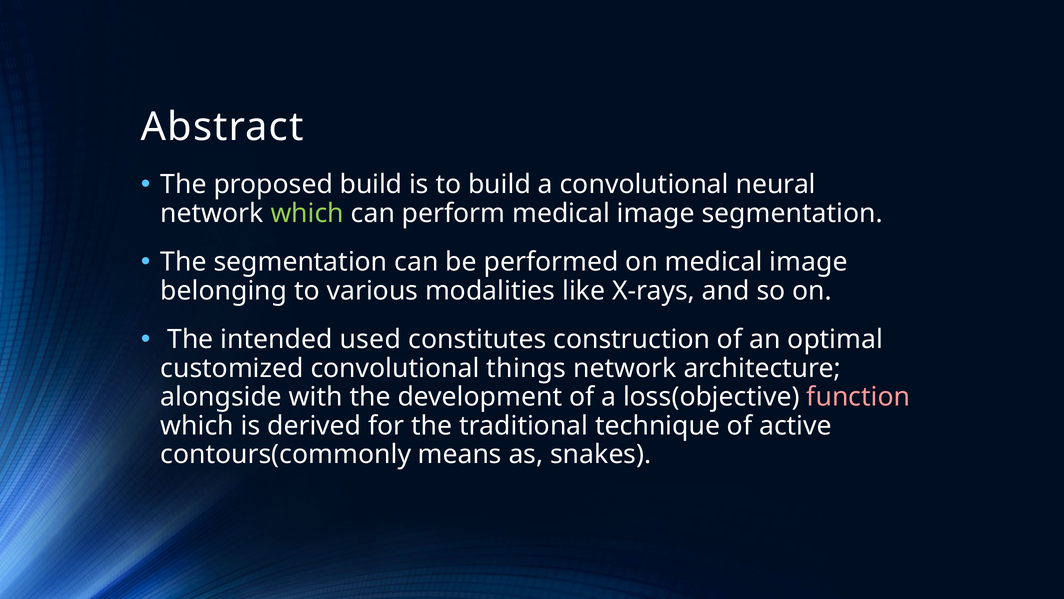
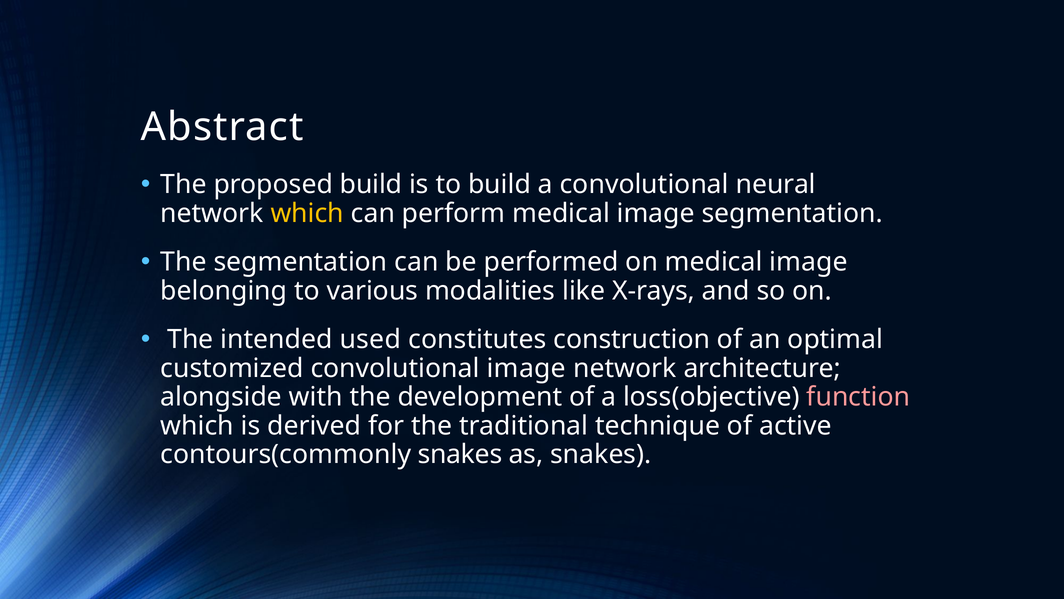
which at (307, 213) colour: light green -> yellow
convolutional things: things -> image
contours(commonly means: means -> snakes
